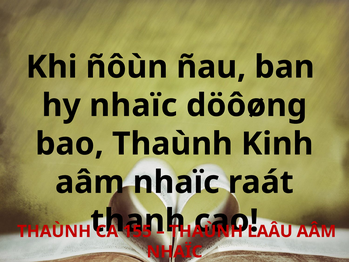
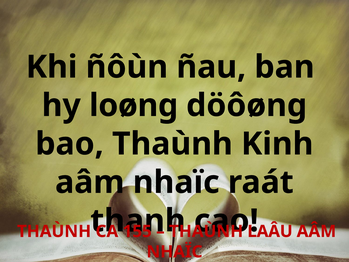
hy nhaïc: nhaïc -> loøng
